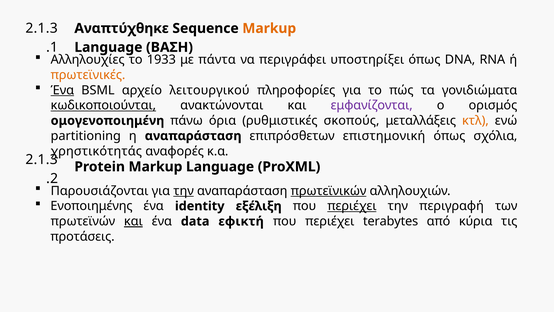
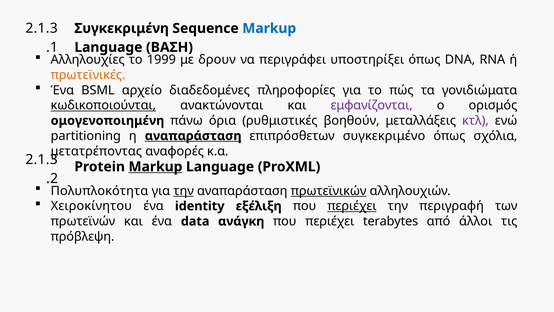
Αναπτύχθηκε: Αναπτύχθηκε -> Συγκεκριμένη
Markup at (269, 28) colour: orange -> blue
1933: 1933 -> 1999
πάντα: πάντα -> δρουν
Ένα at (62, 90) underline: present -> none
λειτουργικού: λειτουργικού -> διαδεδομένες
σκοπούς: σκοπούς -> βοηθούν
κτλ colour: orange -> purple
αναπαράσταση at (193, 136) underline: none -> present
επιστημονική: επιστημονική -> συγκεκριμένο
χρηστικότητάς: χρηστικότητάς -> μετατρέποντας
Markup at (155, 167) underline: none -> present
Παρουσιάζονται: Παρουσιάζονται -> Πολυπλοκότητα
Ενοποιημένης: Ενοποιημένης -> Χειροκίνητου
και at (133, 221) underline: present -> none
εφικτή: εφικτή -> ανάγκη
κύρια: κύρια -> άλλοι
προτάσεις: προτάσεις -> πρόβλεψη
